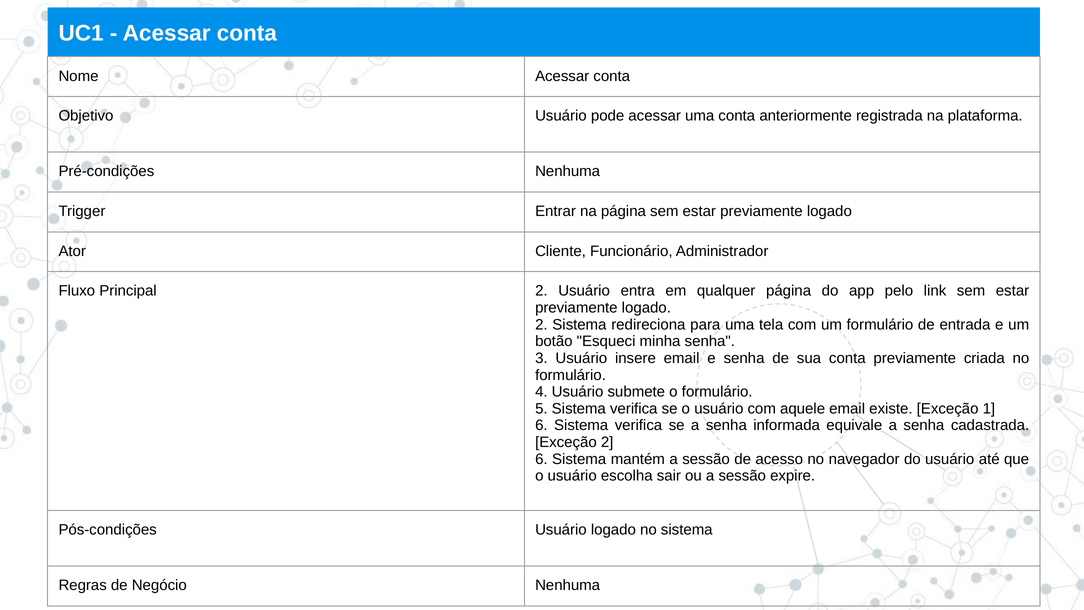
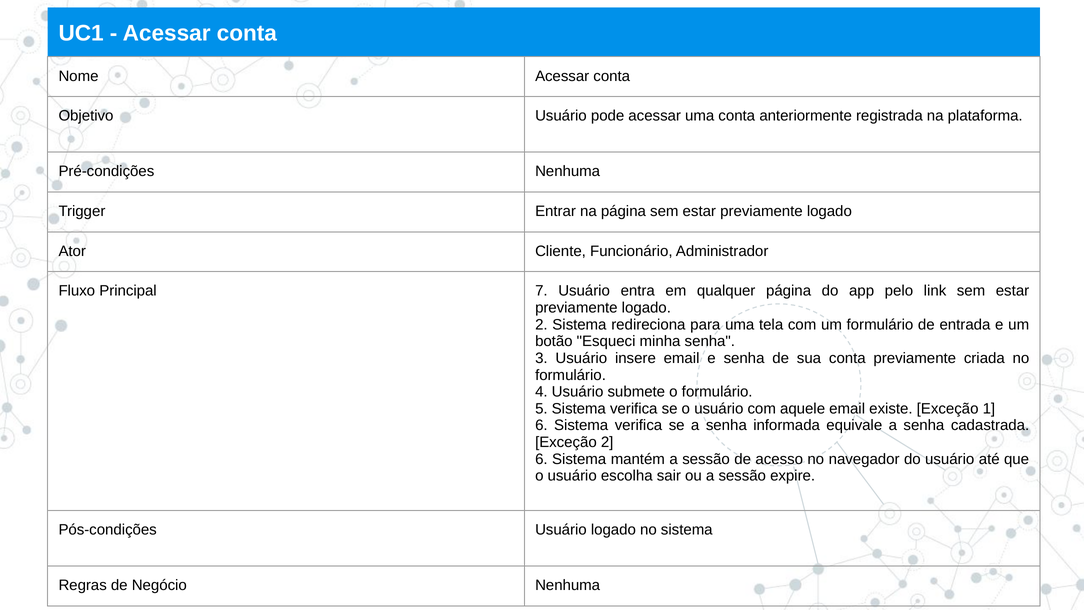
Principal 2: 2 -> 7
